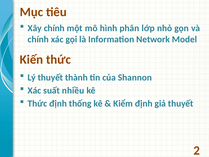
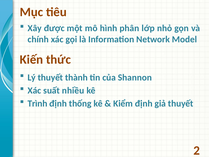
Xây chính: chính -> được
Thức at (37, 103): Thức -> Trình
